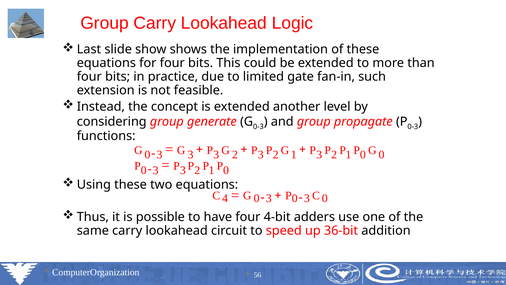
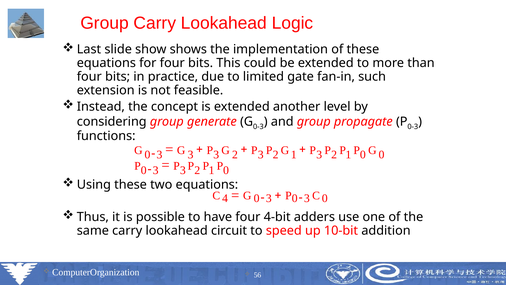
36-bit: 36-bit -> 10-bit
